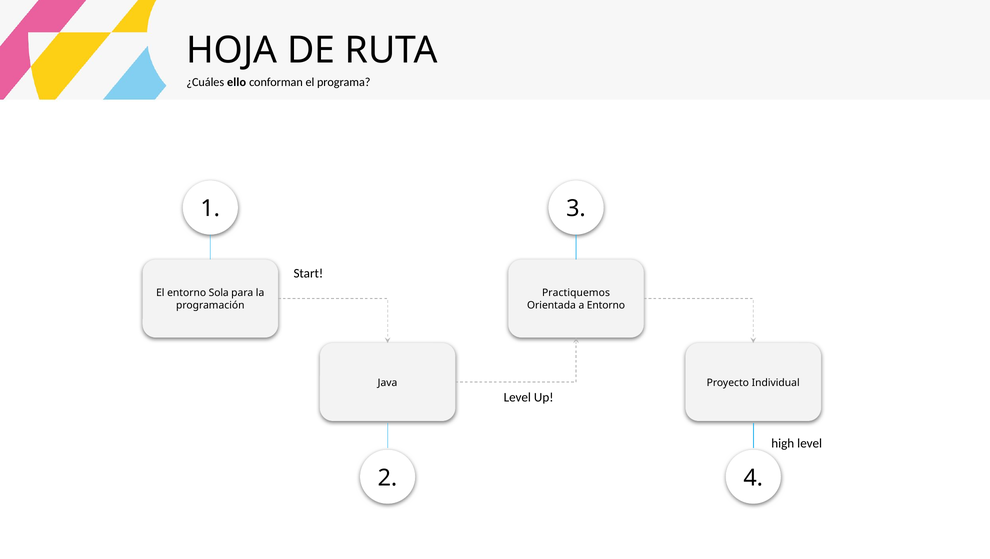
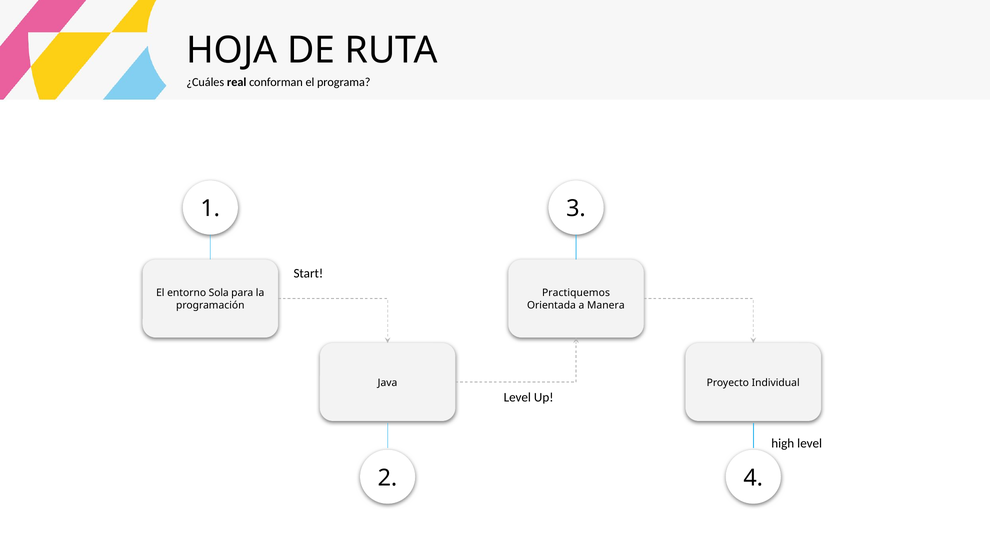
ello: ello -> real
a Entorno: Entorno -> Manera
